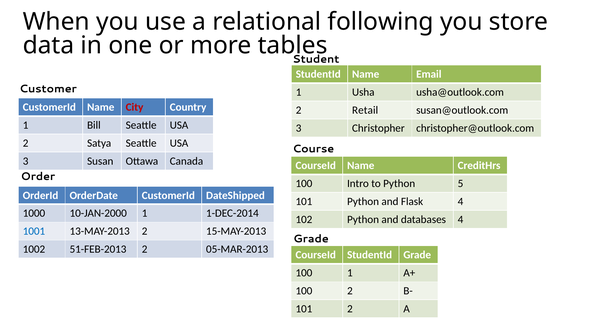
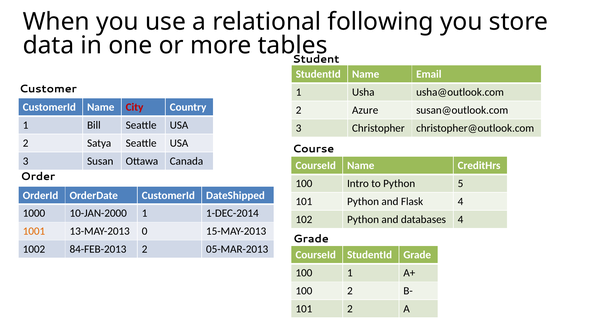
Retail: Retail -> Azure
1001 colour: blue -> orange
13-MAY-2013 2: 2 -> 0
51-FEB-2013: 51-FEB-2013 -> 84-FEB-2013
